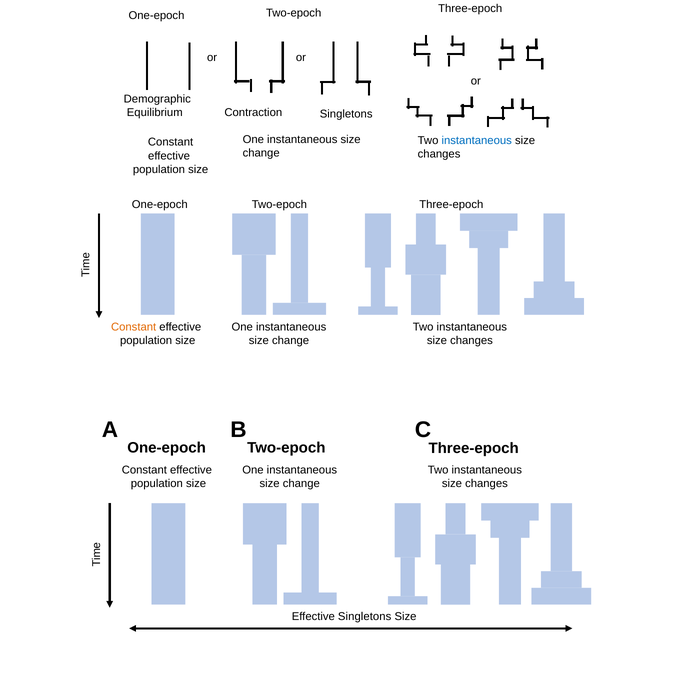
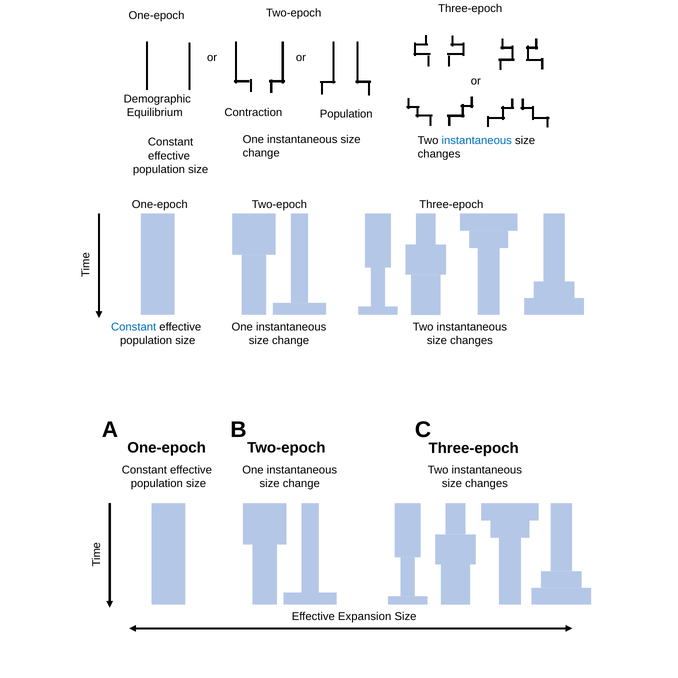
Contraction Singletons: Singletons -> Population
Constant at (134, 327) colour: orange -> blue
Effective Singletons: Singletons -> Expansion
